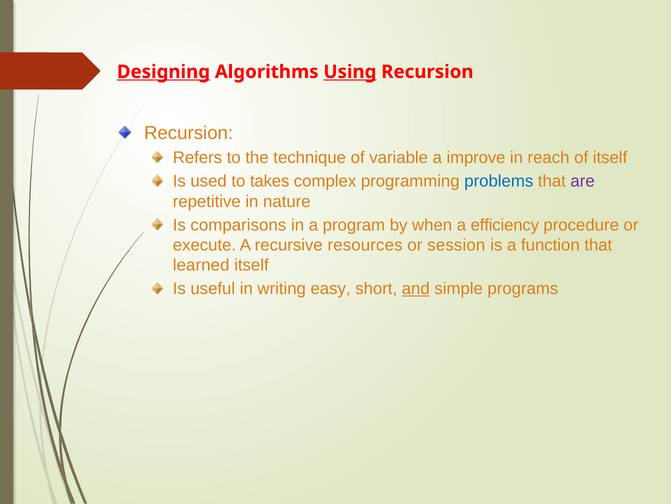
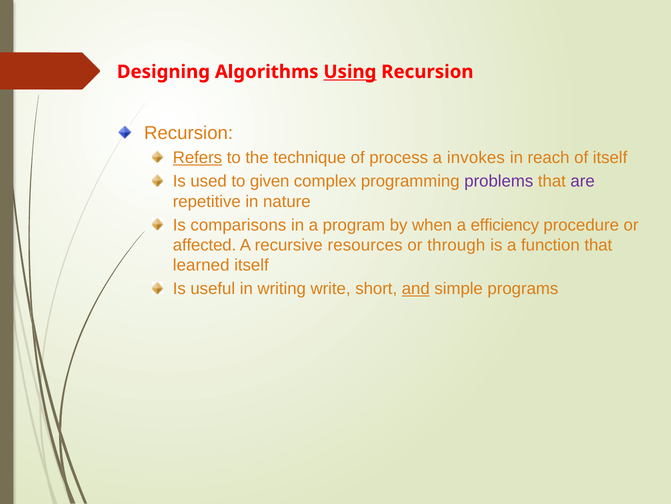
Designing underline: present -> none
Refers underline: none -> present
variable: variable -> process
improve: improve -> invokes
takes: takes -> given
problems colour: blue -> purple
execute: execute -> affected
session: session -> through
easy: easy -> write
